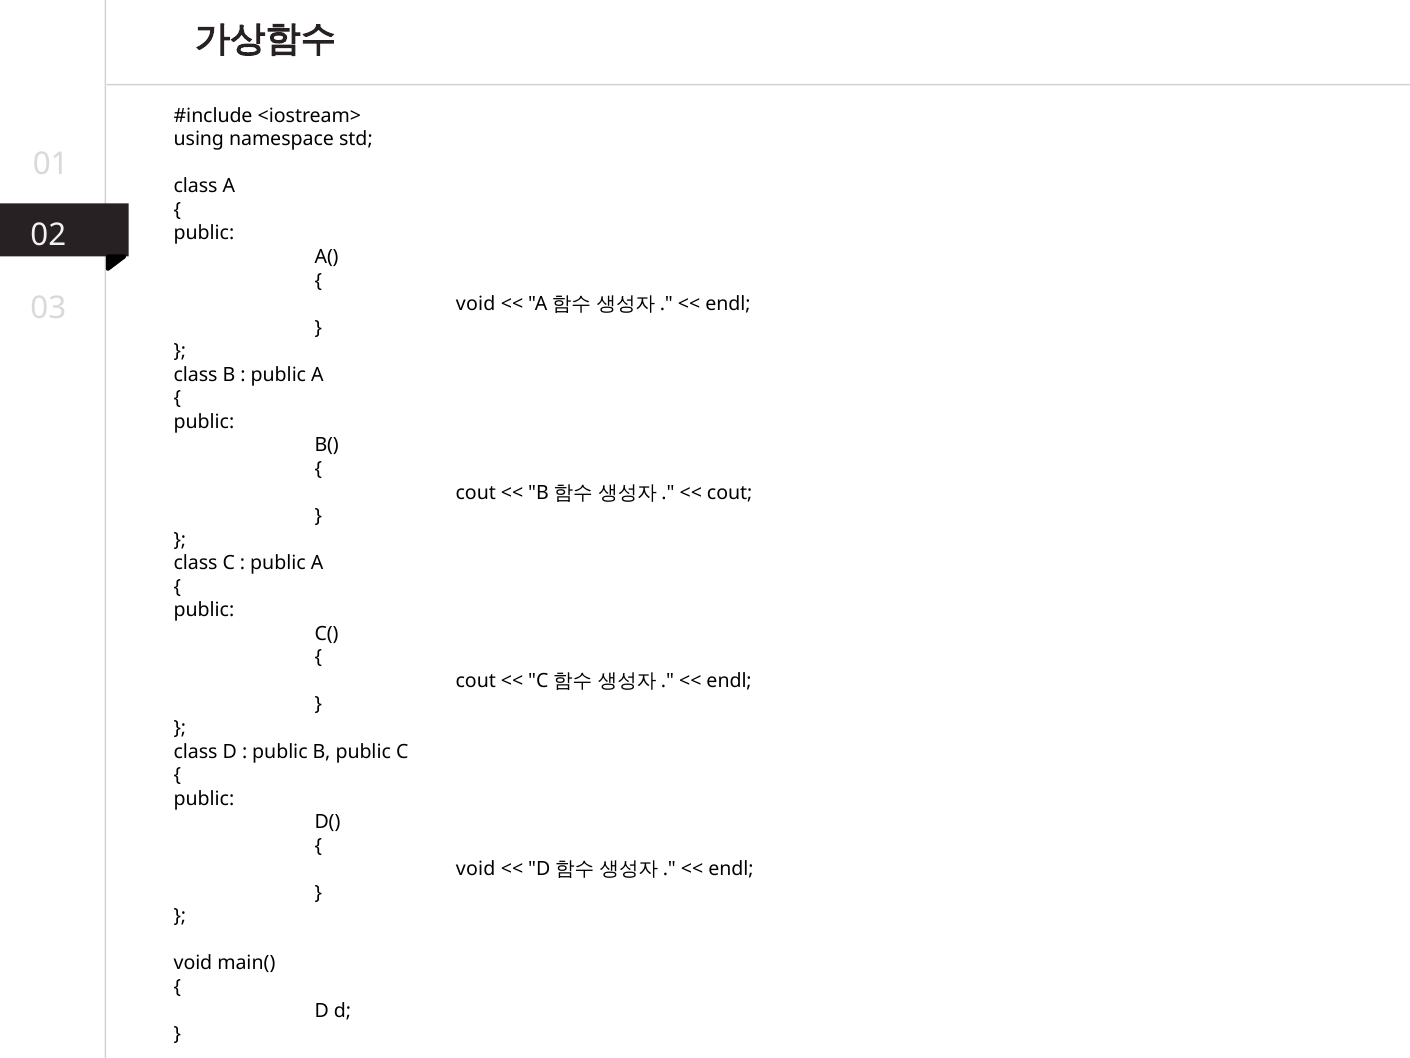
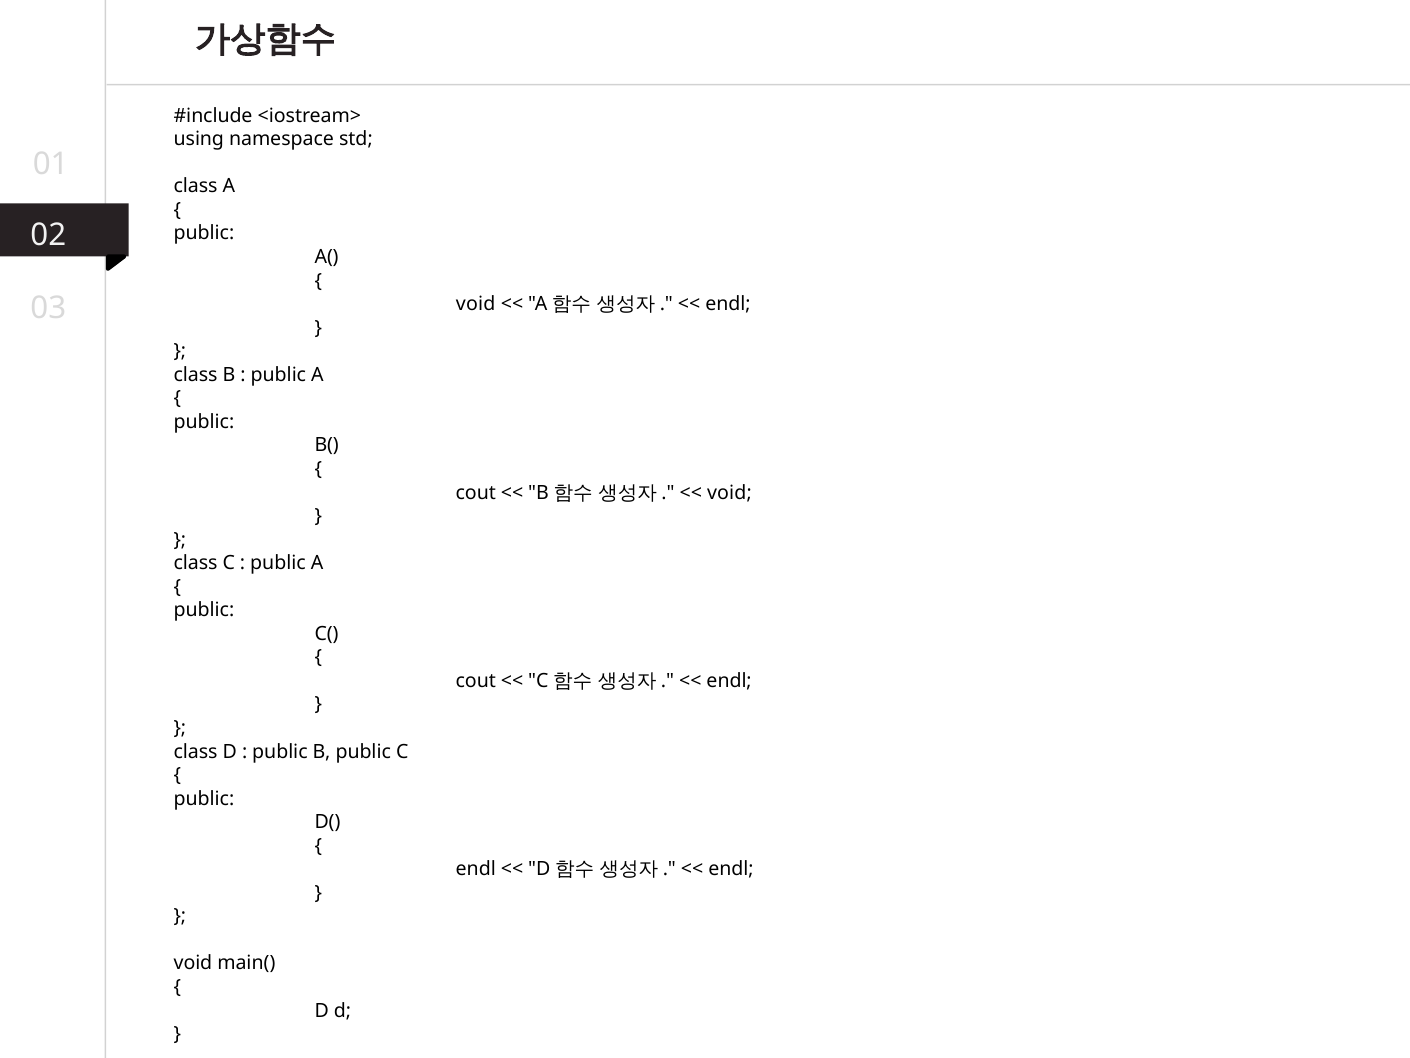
cout at (730, 492): cout -> void
void at (476, 869): void -> endl
